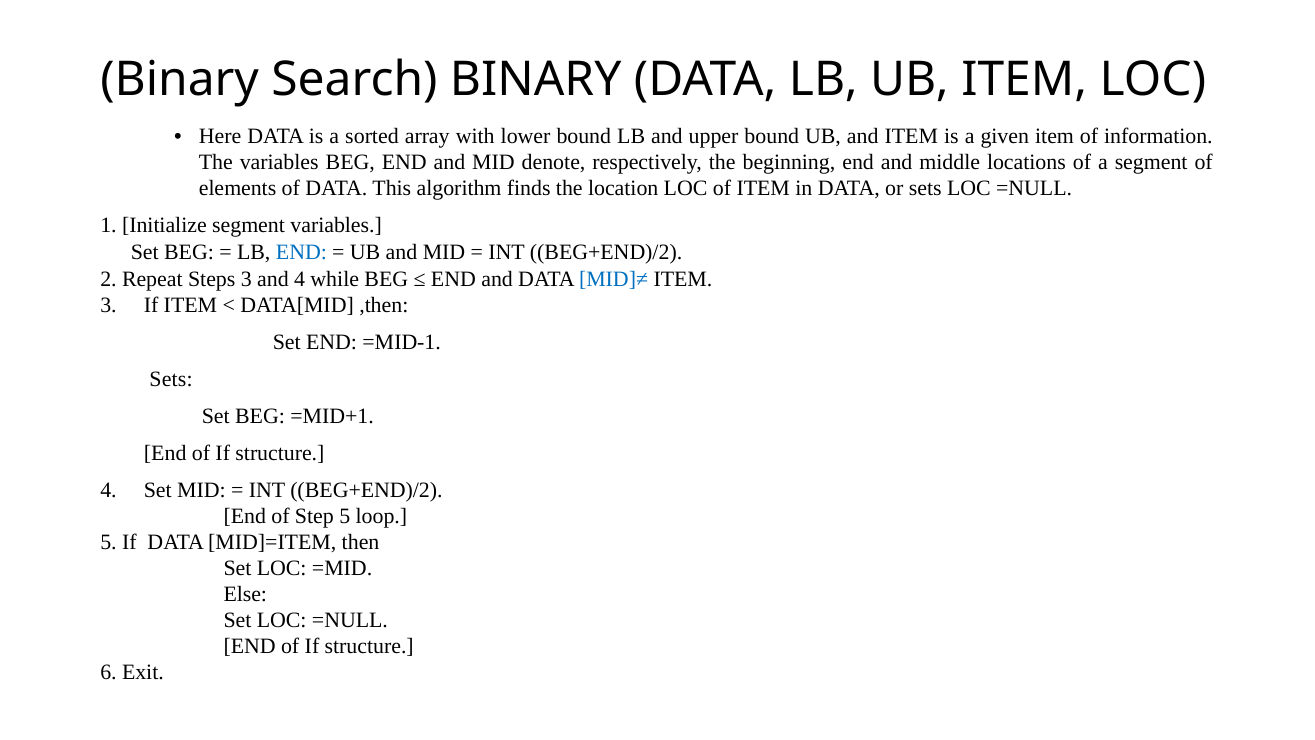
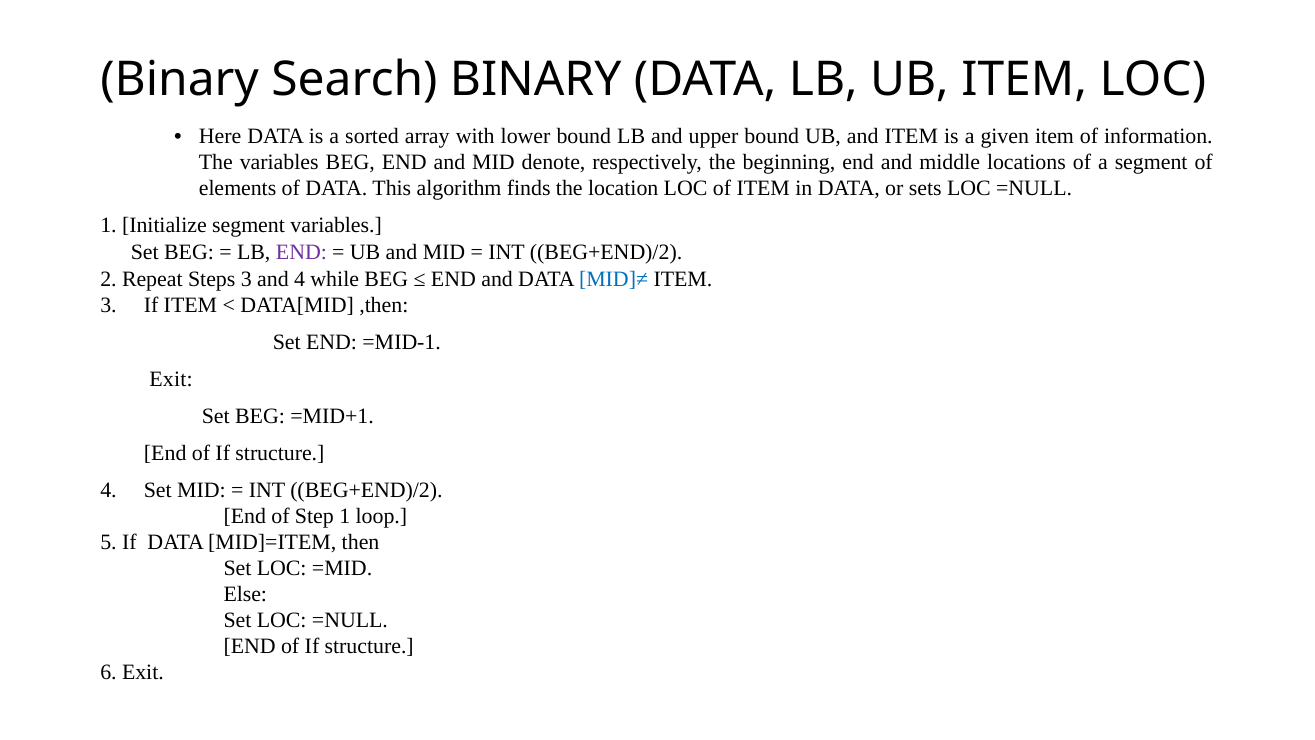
END at (301, 252) colour: blue -> purple
Sets at (171, 379): Sets -> Exit
Step 5: 5 -> 1
